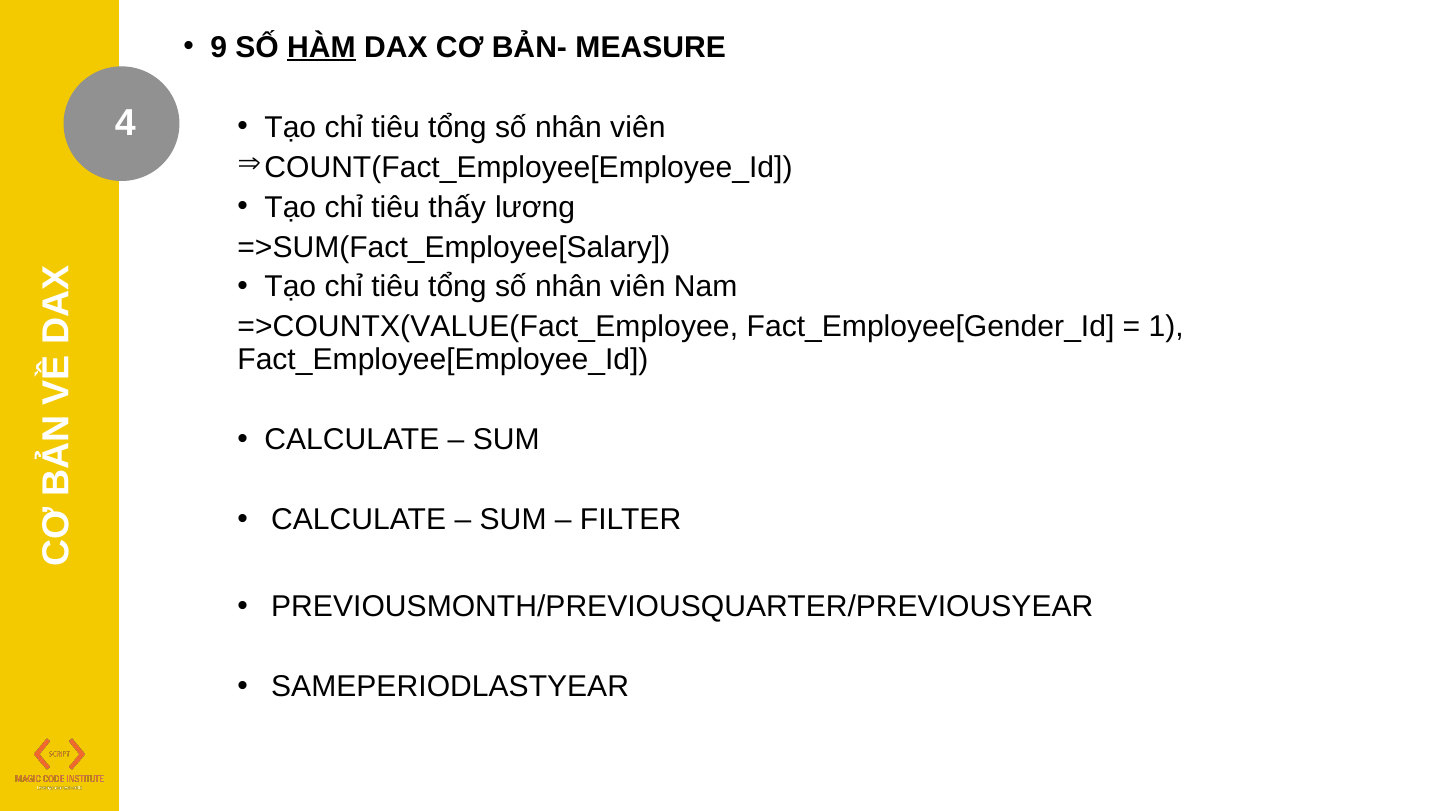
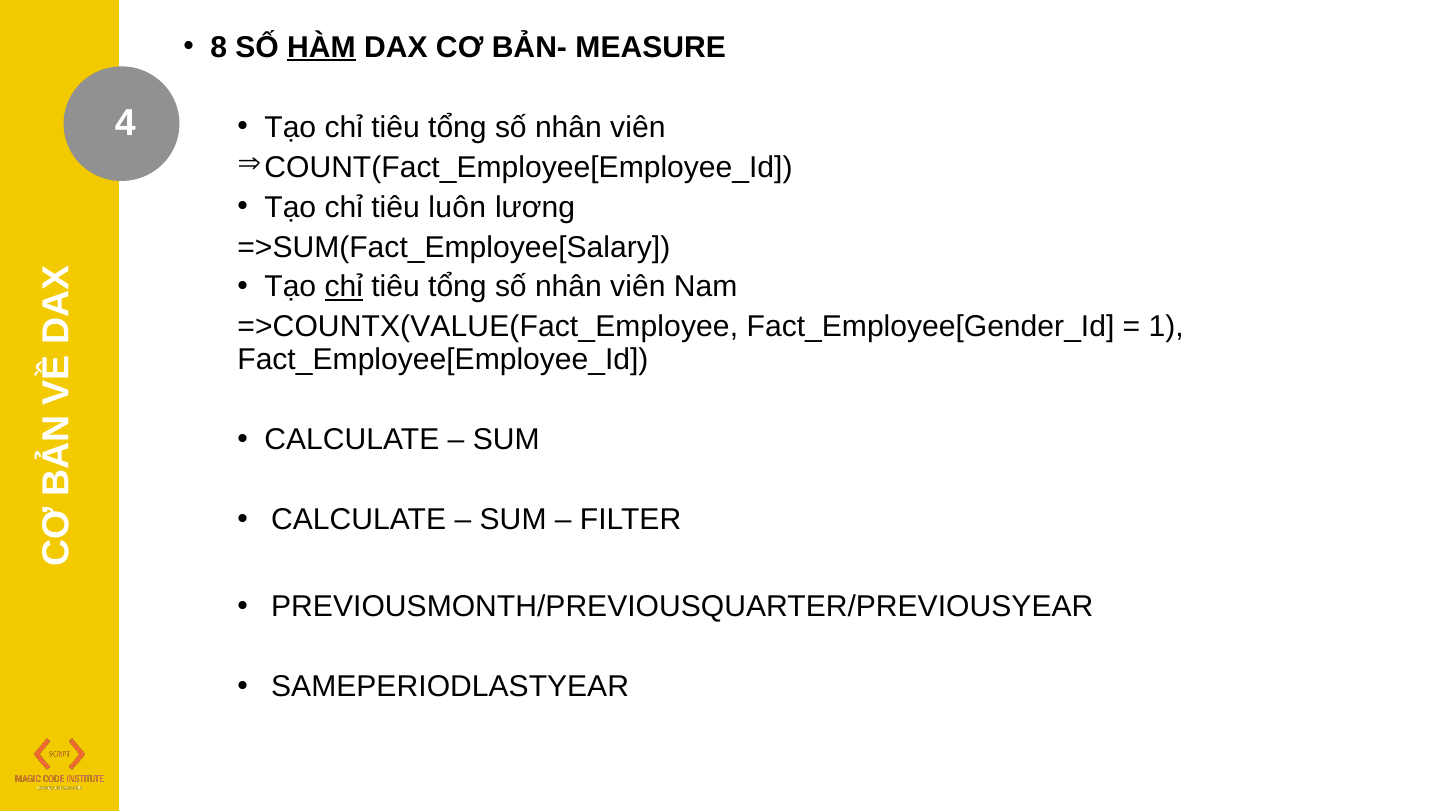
9: 9 -> 8
thấy: thấy -> luôn
chỉ at (344, 287) underline: none -> present
